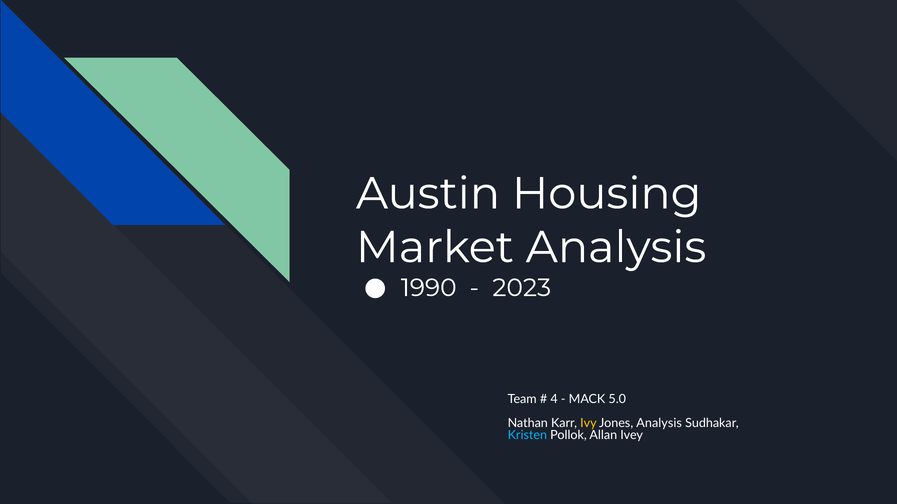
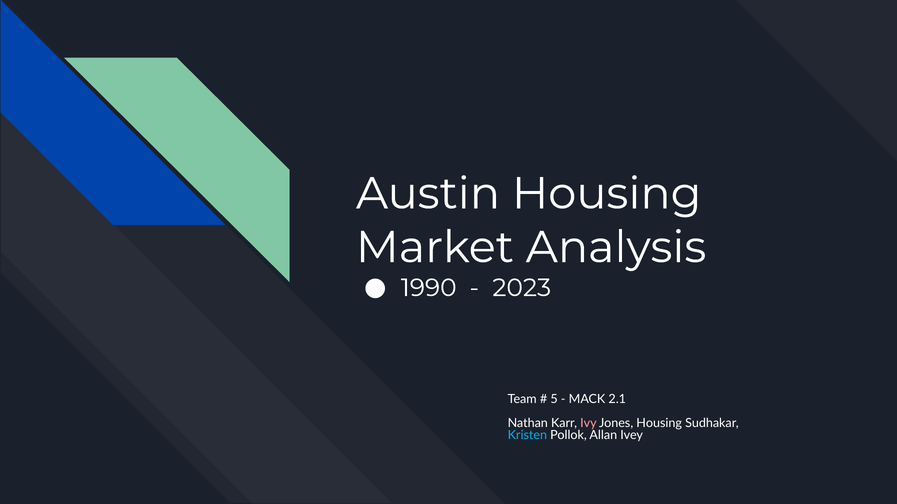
4: 4 -> 5
5.0: 5.0 -> 2.1
Ivy colour: yellow -> pink
Jones Analysis: Analysis -> Housing
